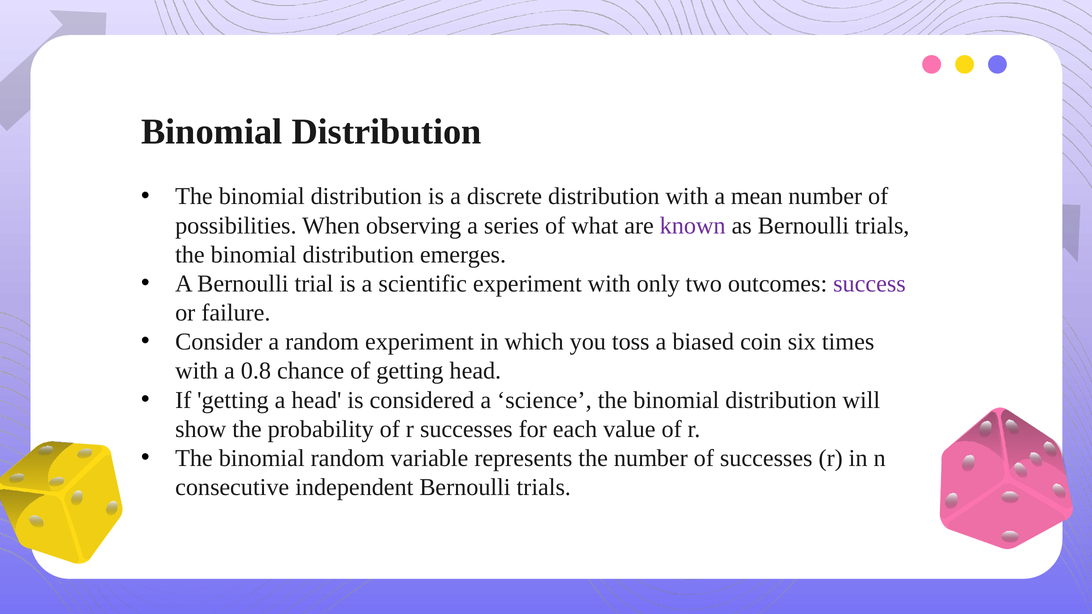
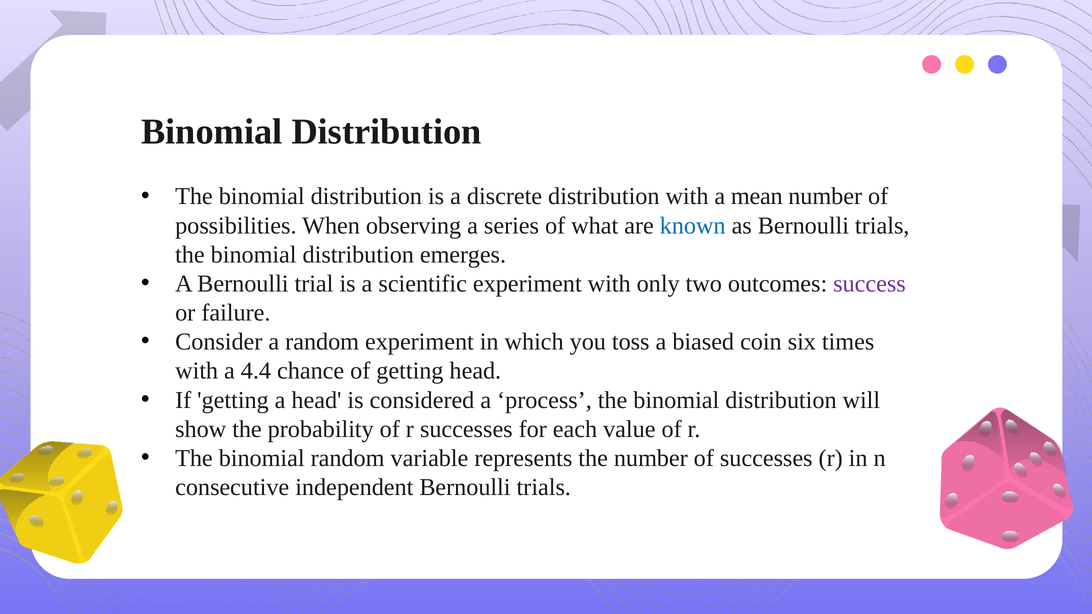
known colour: purple -> blue
0.8: 0.8 -> 4.4
science: science -> process
